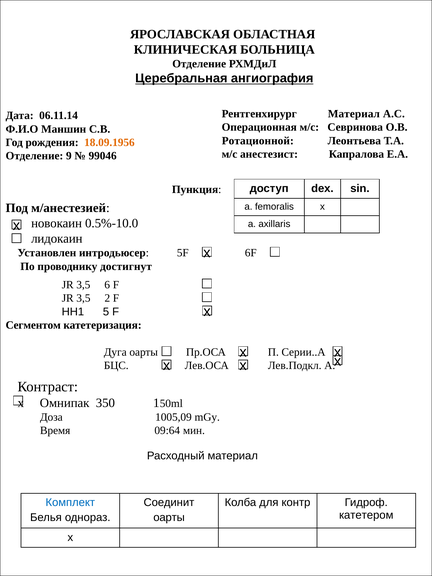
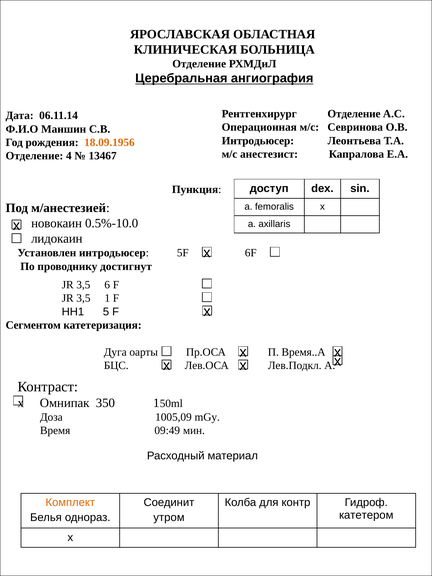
Рентгенхирург Материал: Материал -> Отделение
Ротационной at (258, 141): Ротационной -> Интродьюсер
9: 9 -> 4
99046: 99046 -> 13467
2: 2 -> 1
Серии..А: Серии..А -> Время..А
09:64: 09:64 -> 09:49
Комплект colour: blue -> orange
оарты at (169, 517): оарты -> утром
